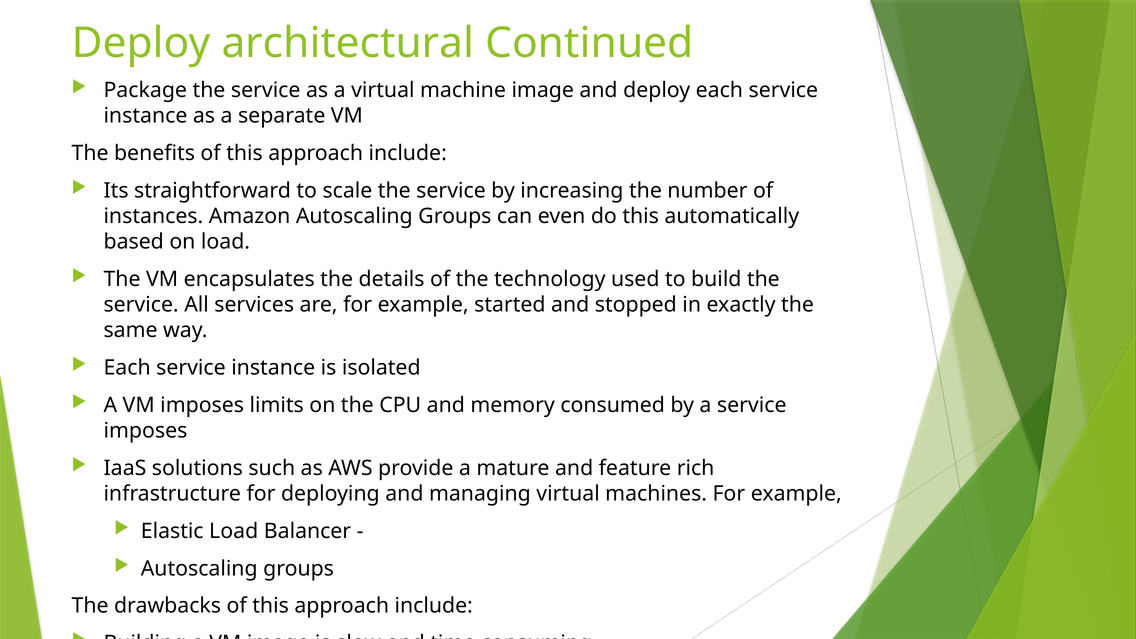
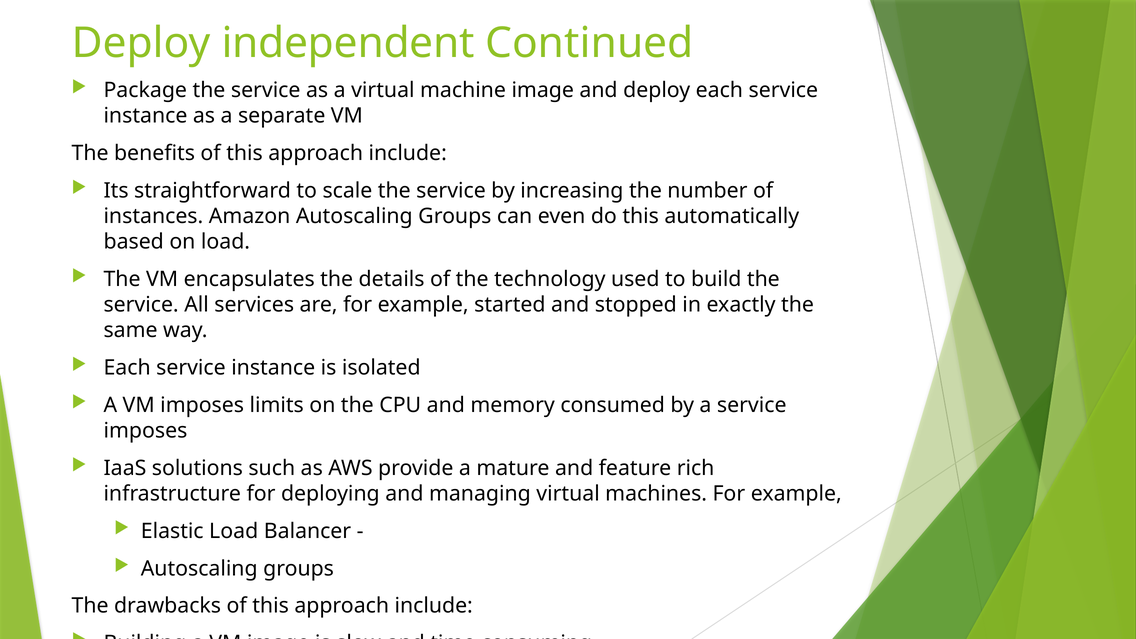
architectural: architectural -> independent
